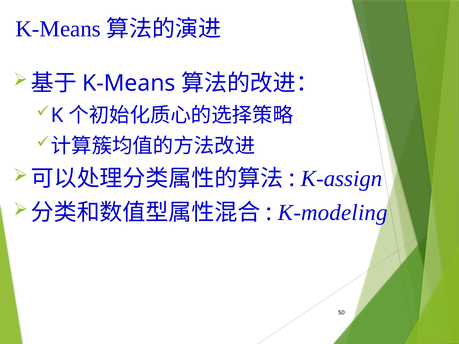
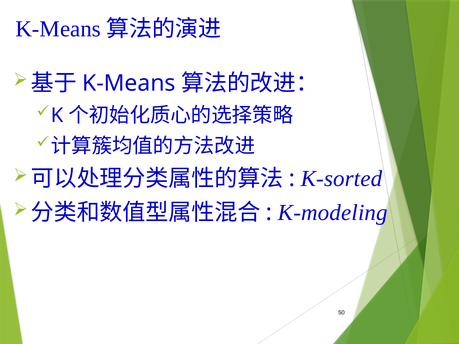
K-assign: K-assign -> K-sorted
